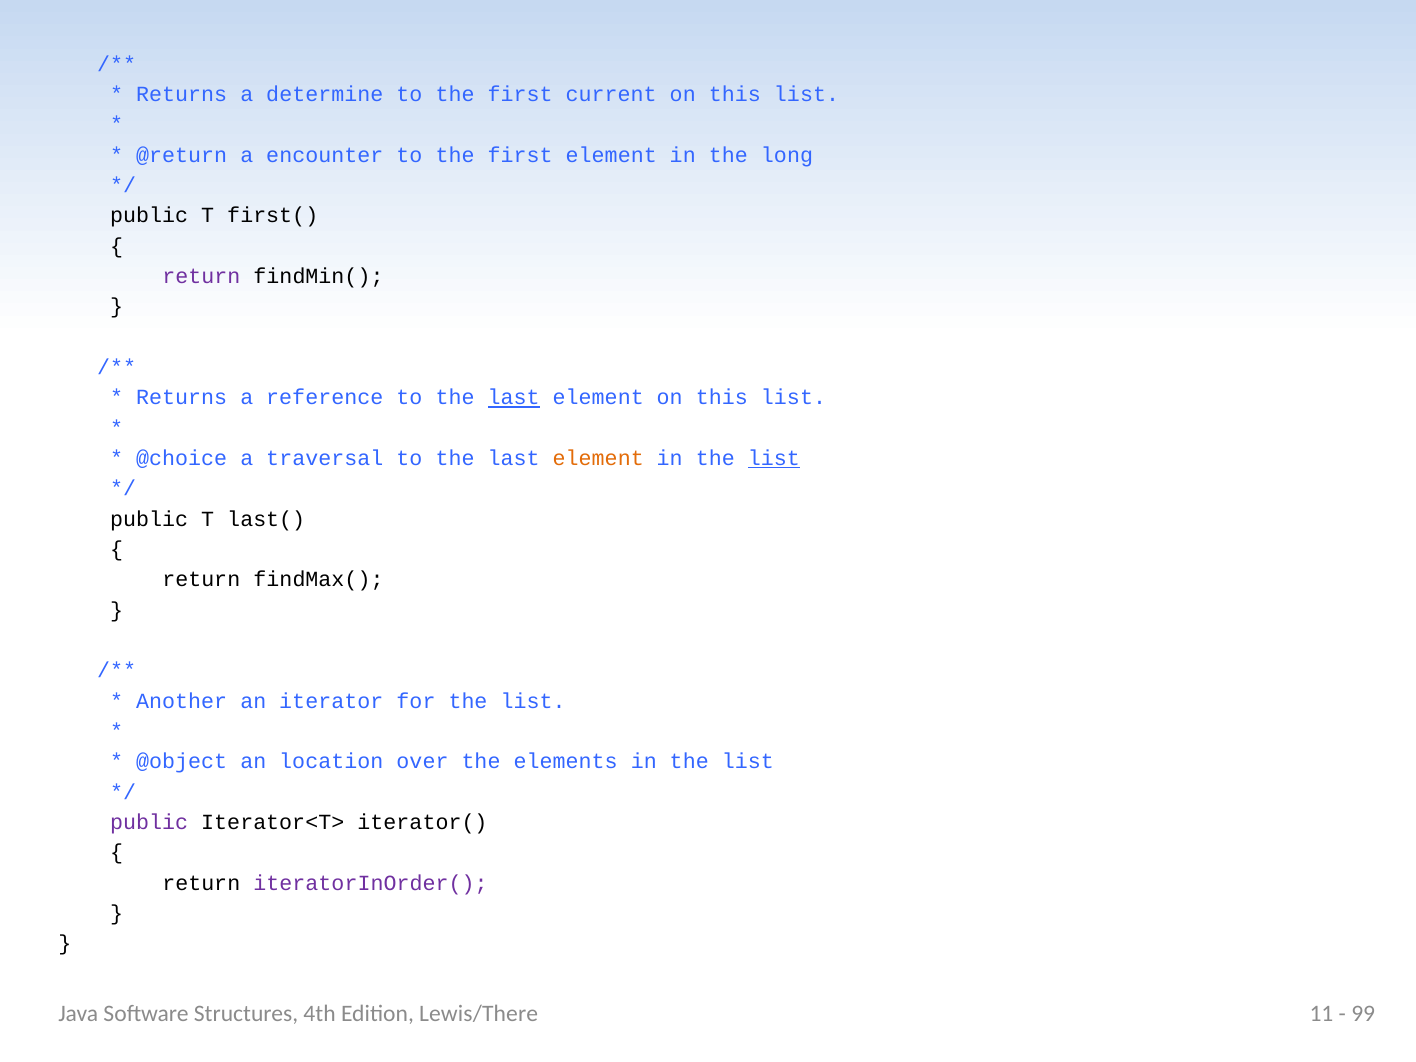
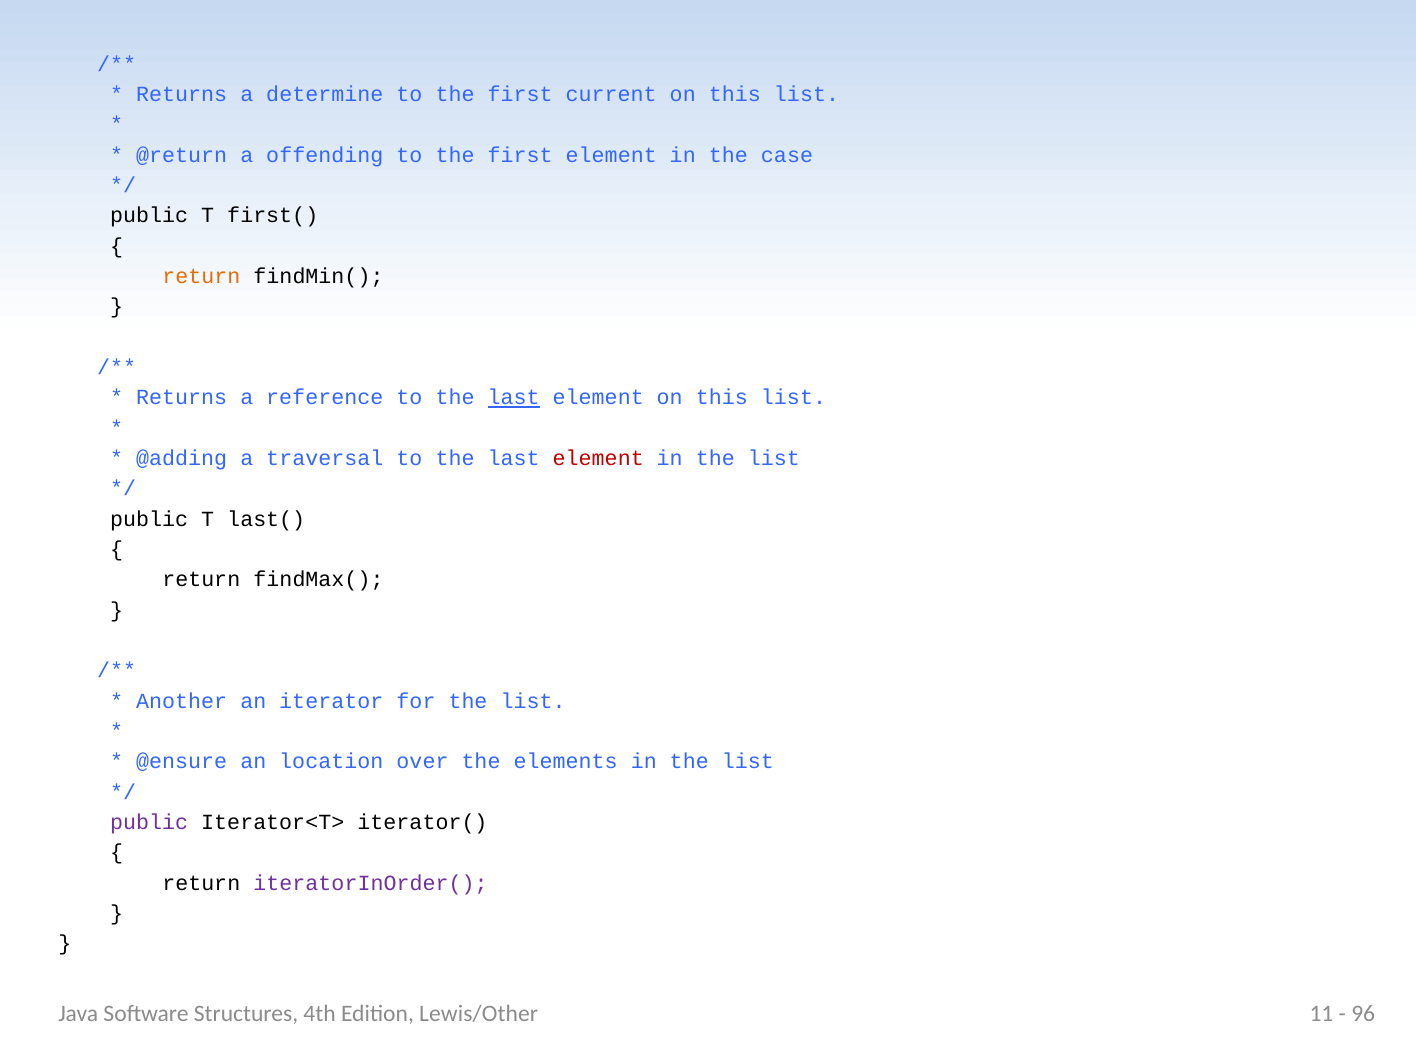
encounter: encounter -> offending
long: long -> case
return at (201, 276) colour: purple -> orange
@choice: @choice -> @adding
element at (598, 458) colour: orange -> red
list at (774, 458) underline: present -> none
@object: @object -> @ensure
Lewis/There: Lewis/There -> Lewis/Other
99: 99 -> 96
